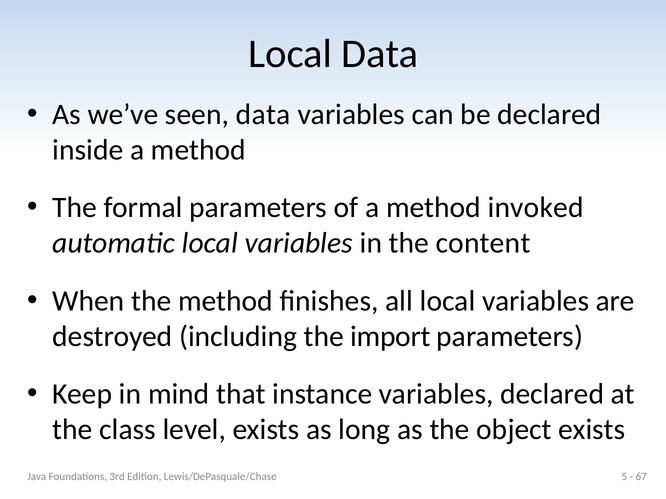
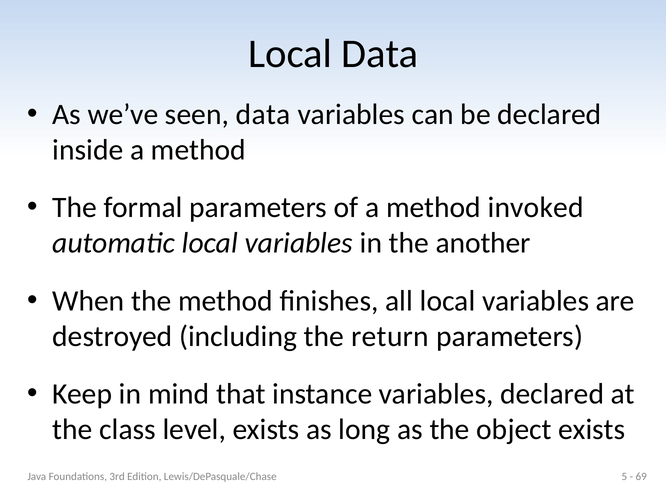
content: content -> another
import: import -> return
67: 67 -> 69
